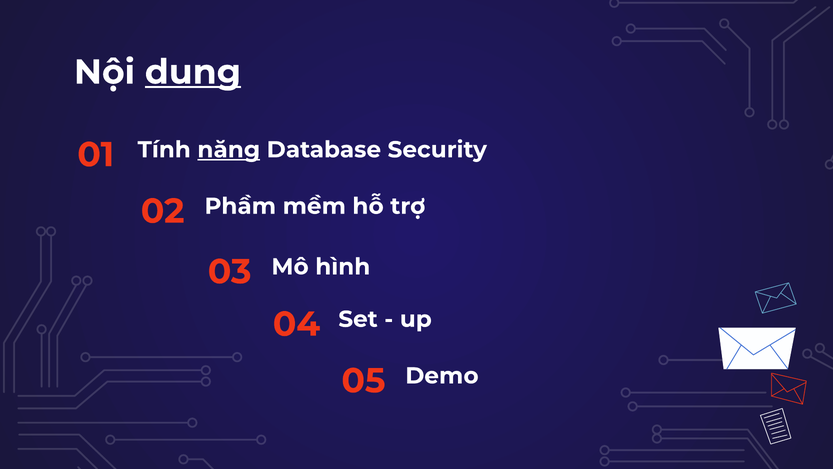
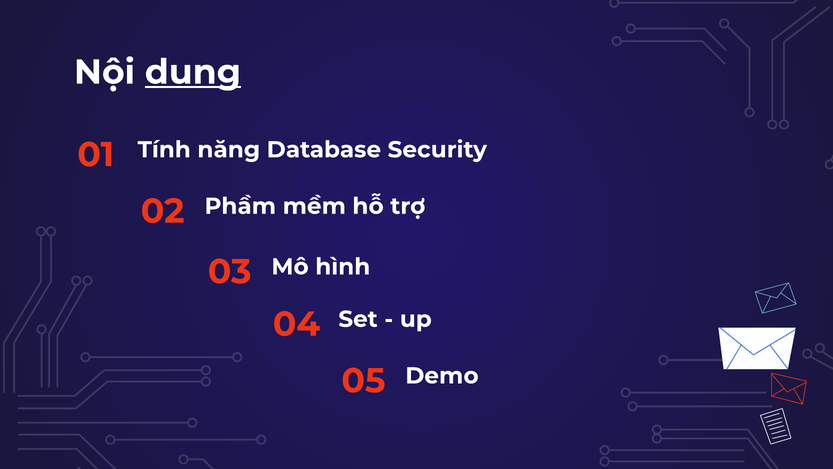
năng underline: present -> none
